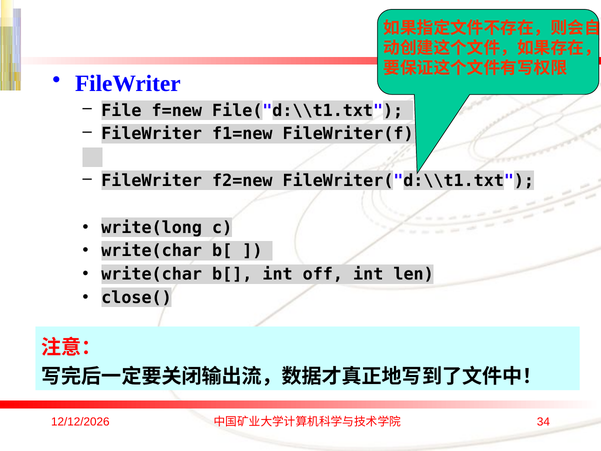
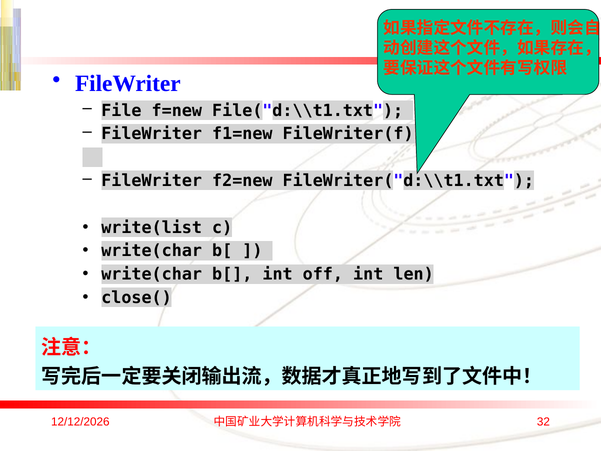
write(long: write(long -> write(list
34: 34 -> 32
